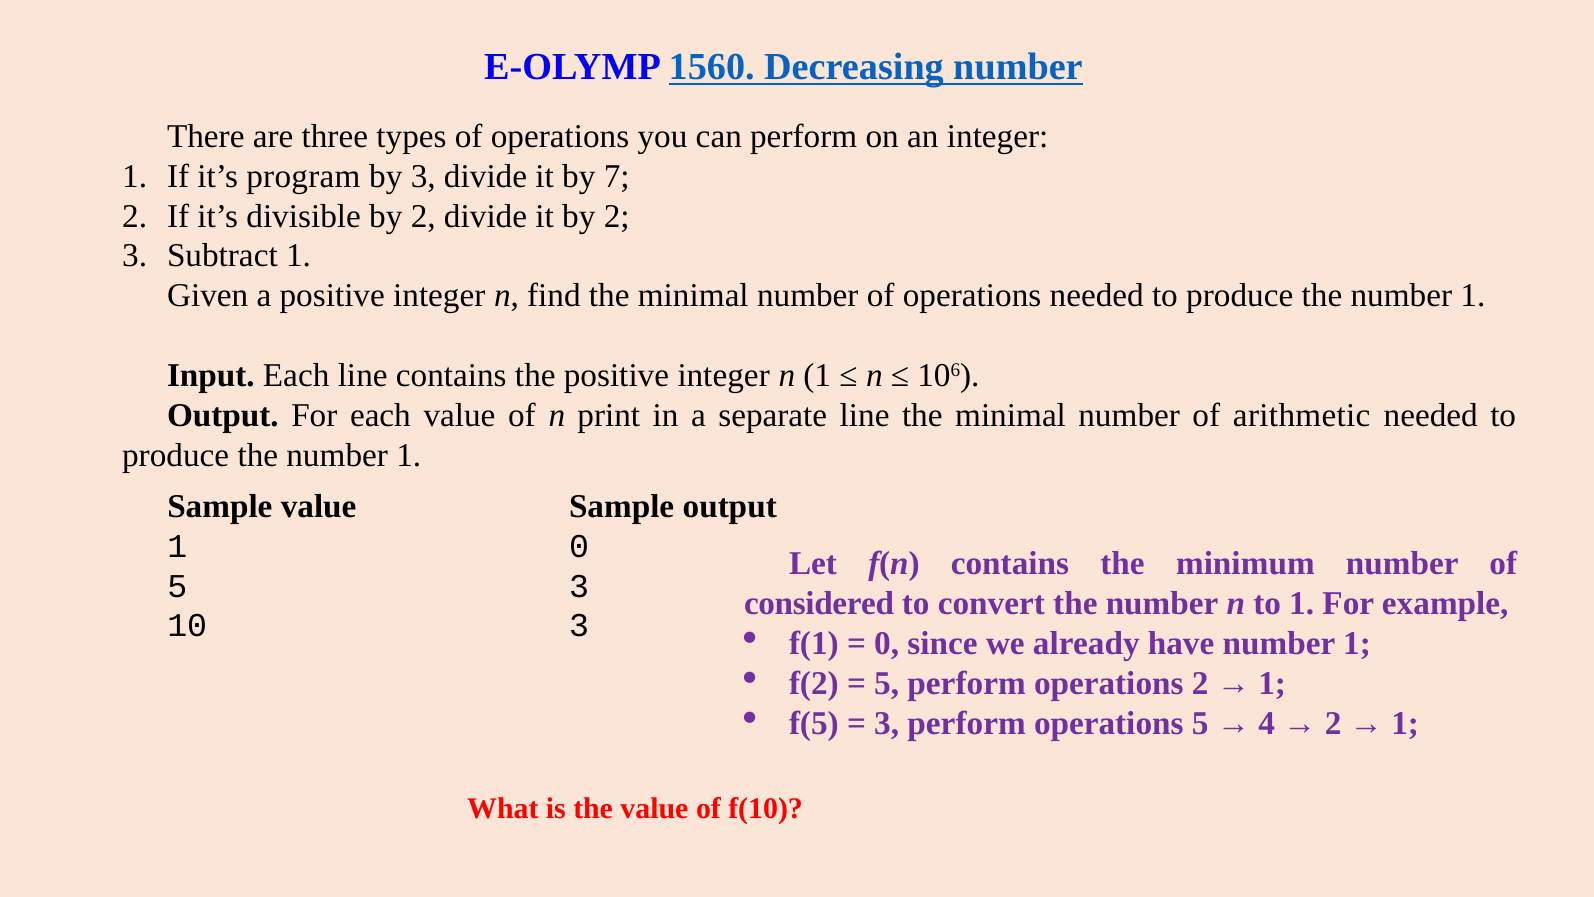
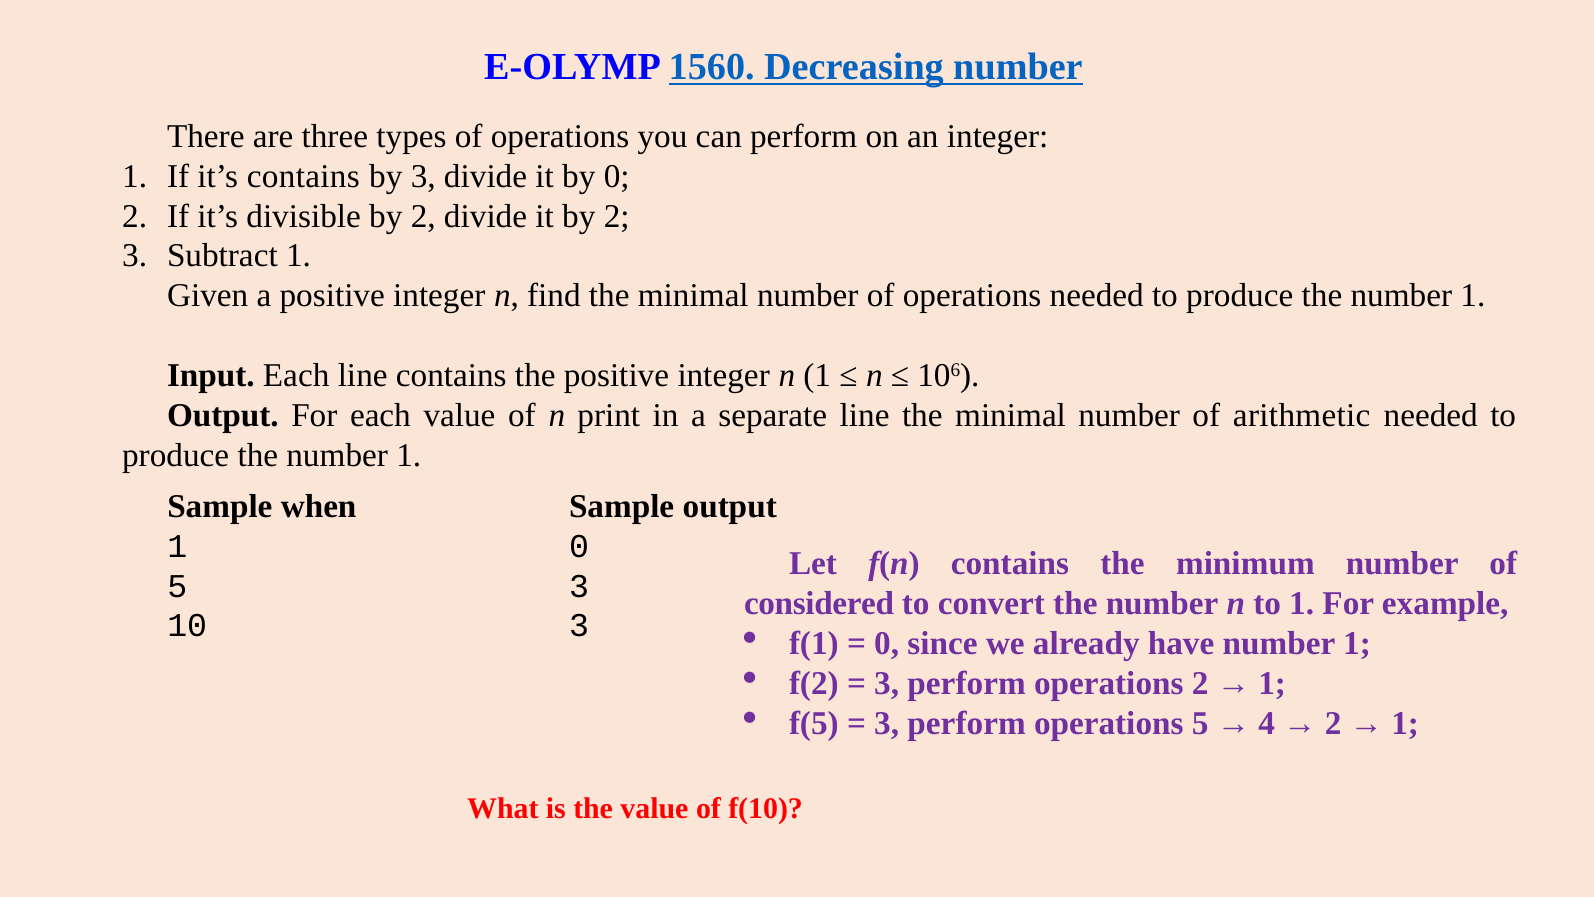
it’s program: program -> contains
by 7: 7 -> 0
Sample value: value -> when
5 at (887, 683): 5 -> 3
